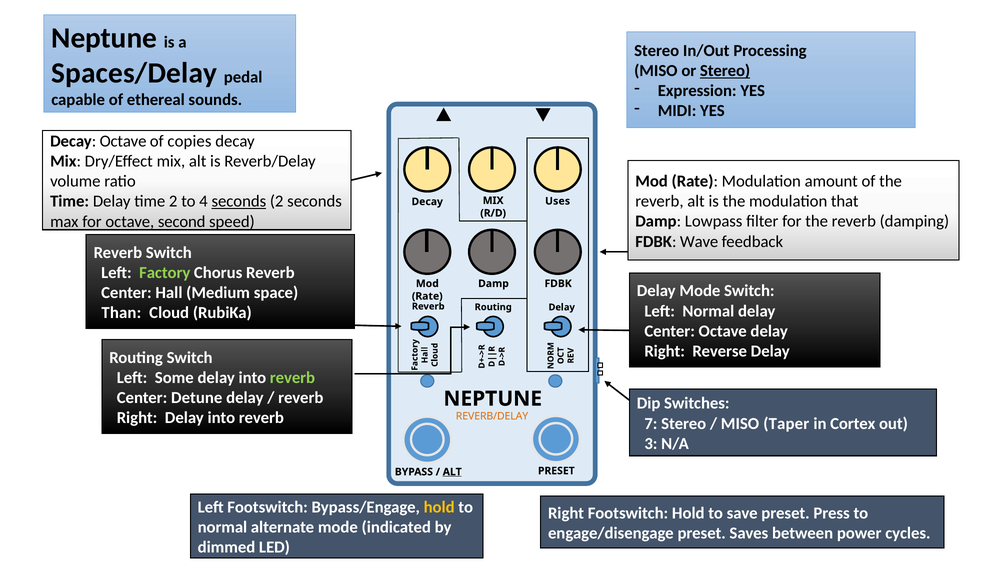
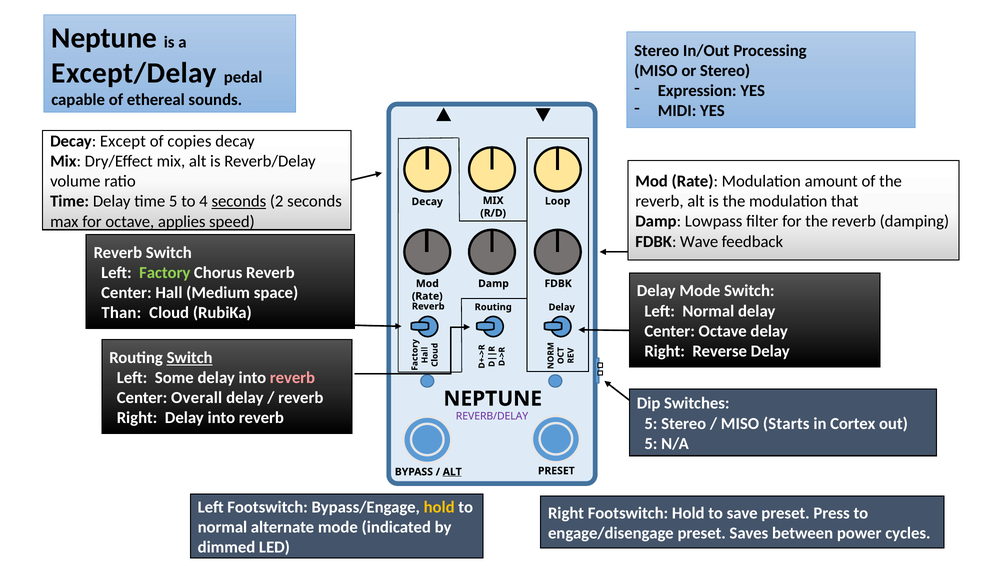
Spaces/Delay: Spaces/Delay -> Except/Delay
Stereo at (725, 71) underline: present -> none
Decay Octave: Octave -> Except
time 2: 2 -> 5
Uses: Uses -> Loop
second: second -> applies
Switch at (190, 357) underline: none -> present
reverb at (292, 378) colour: light green -> pink
Detune: Detune -> Overall
REVERB/DELAY at (492, 416) colour: orange -> purple
7 at (651, 423): 7 -> 5
Taper: Taper -> Starts
3 at (651, 444): 3 -> 5
